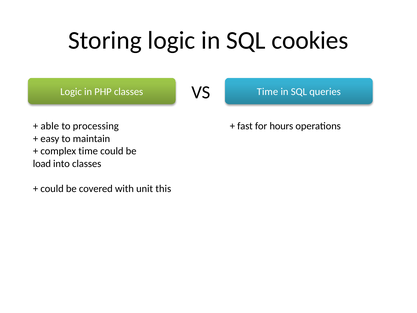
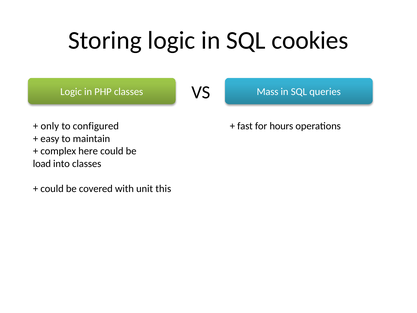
classes Time: Time -> Mass
able: able -> only
processing: processing -> configured
complex time: time -> here
